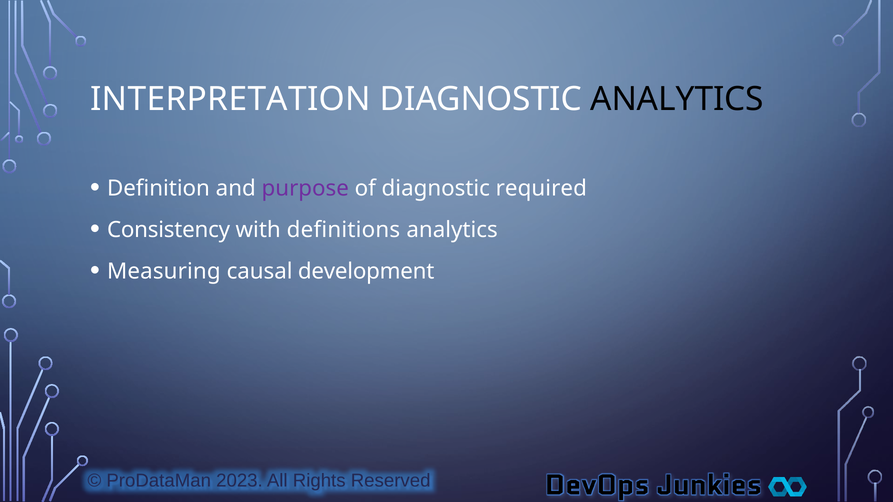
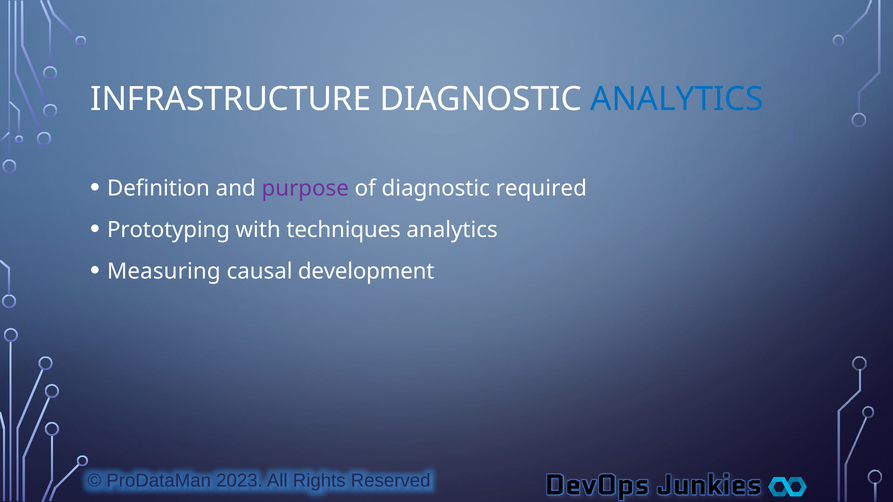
INTERPRETATION: INTERPRETATION -> INFRASTRUCTURE
ANALYTICS at (677, 99) colour: black -> blue
Consistency: Consistency -> Prototyping
definitions: definitions -> techniques
